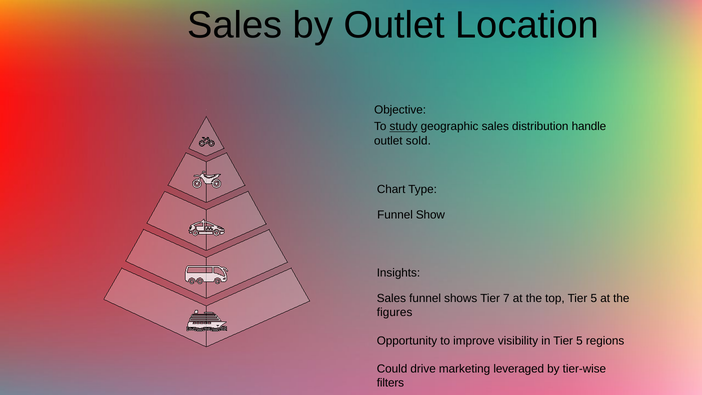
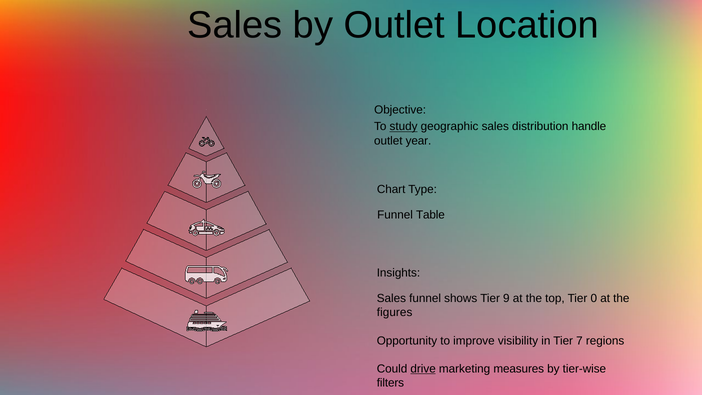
sold: sold -> year
Show: Show -> Table
7: 7 -> 9
top Tier 5: 5 -> 0
in Tier 5: 5 -> 7
drive underline: none -> present
leveraged: leveraged -> measures
